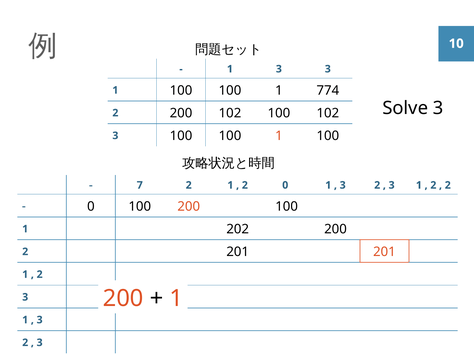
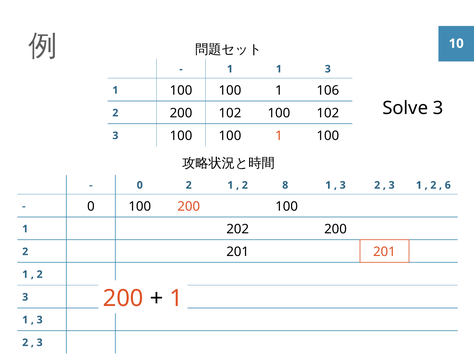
1 3: 3 -> 1
774: 774 -> 106
7 at (140, 185): 7 -> 0
2 0: 0 -> 8
2 at (448, 185): 2 -> 6
